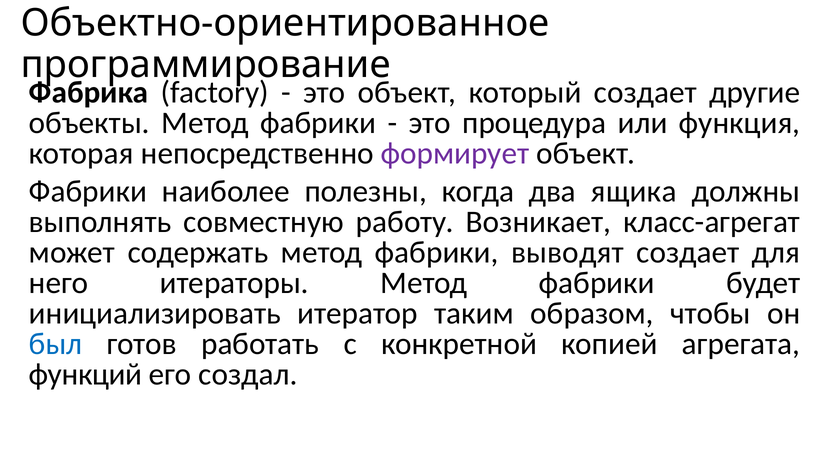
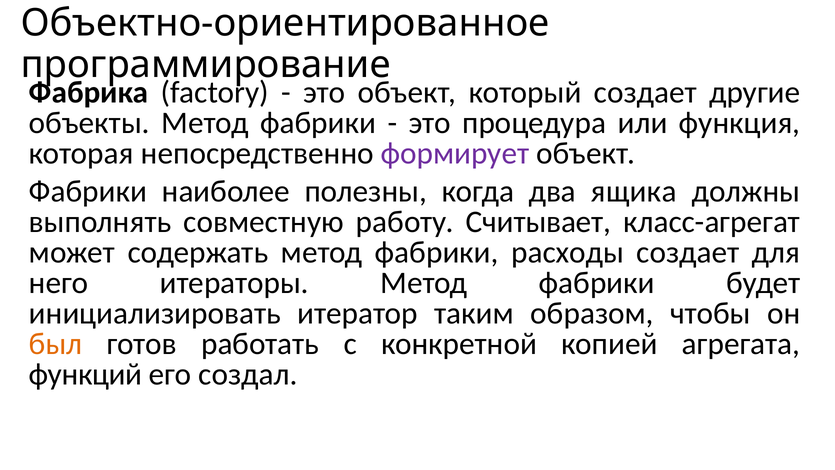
Возникает: Возникает -> Считывает
выводят: выводят -> расходы
был colour: blue -> orange
